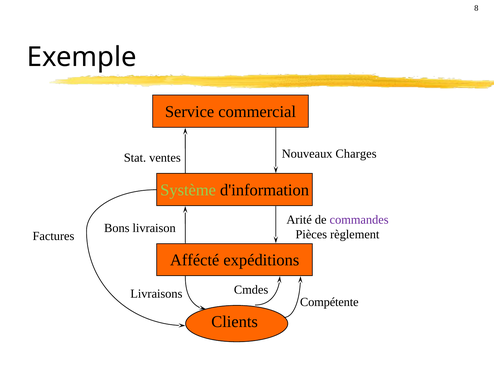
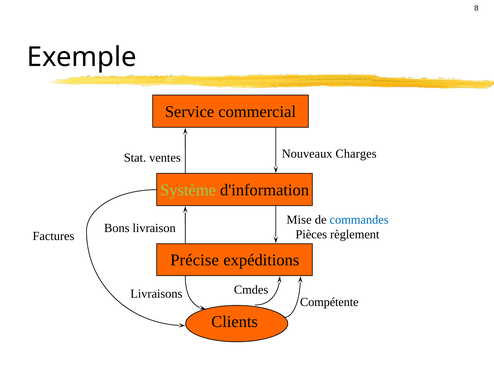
Arité: Arité -> Mise
commandes colour: purple -> blue
Affécté: Affécté -> Précise
